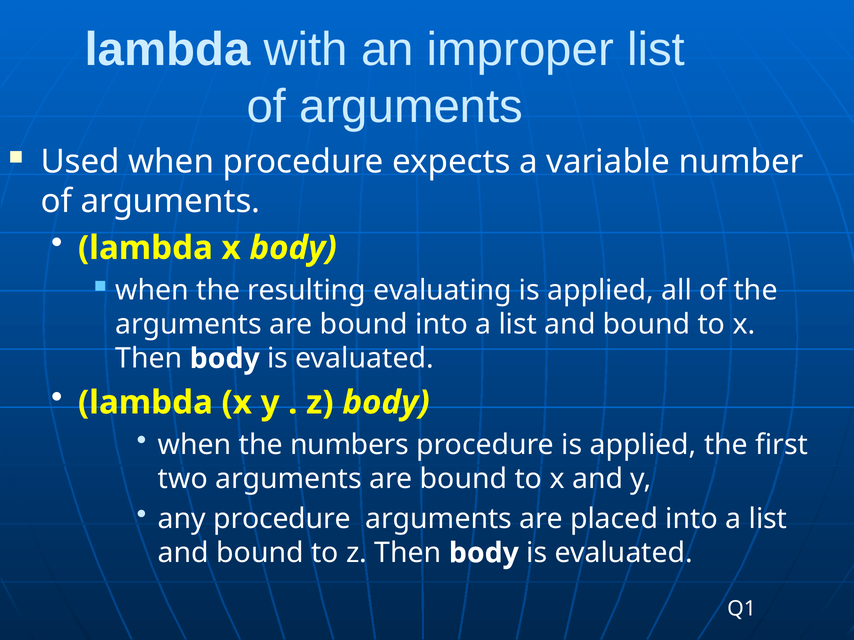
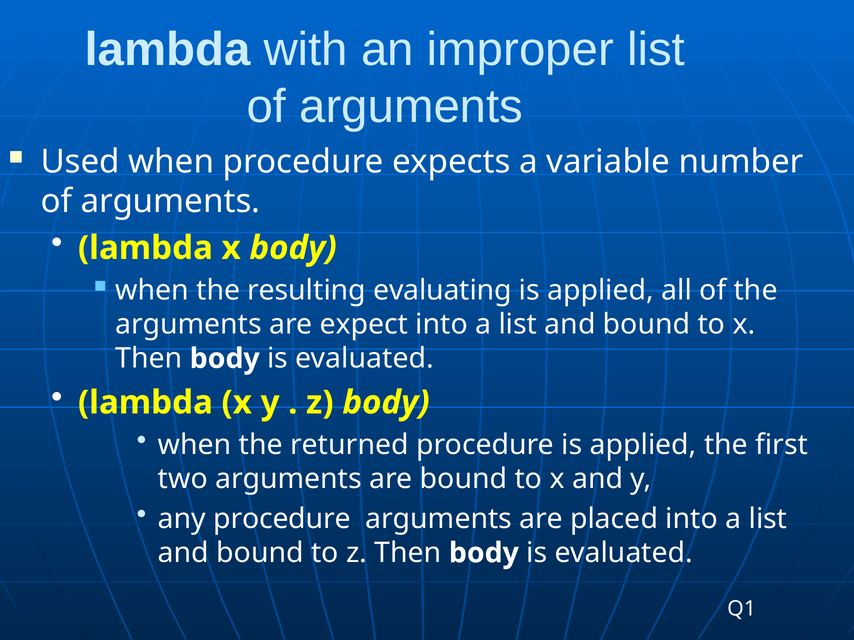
bound at (364, 325): bound -> expect
numbers: numbers -> returned
